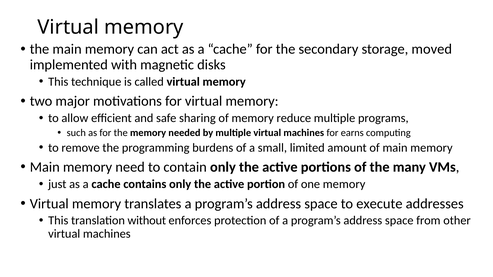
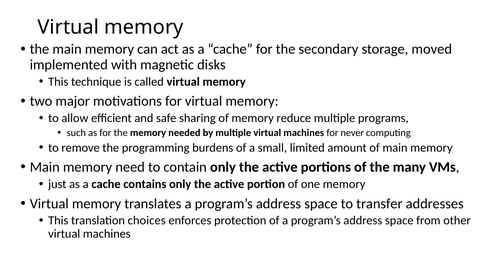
earns: earns -> never
execute: execute -> transfer
without: without -> choices
